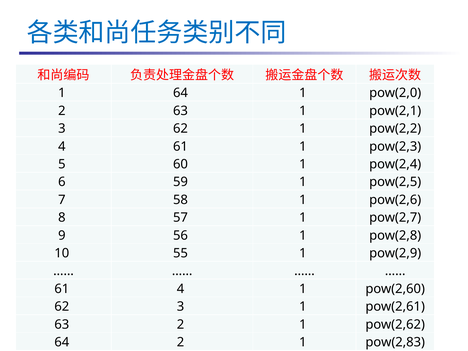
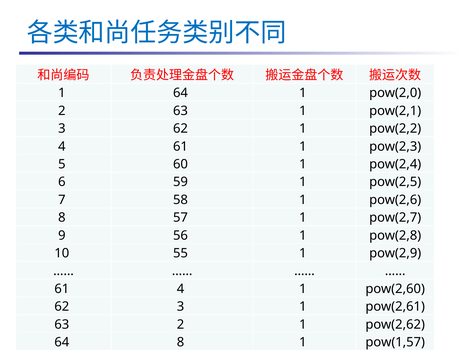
64 2: 2 -> 8
pow(2,83: pow(2,83 -> pow(1,57
